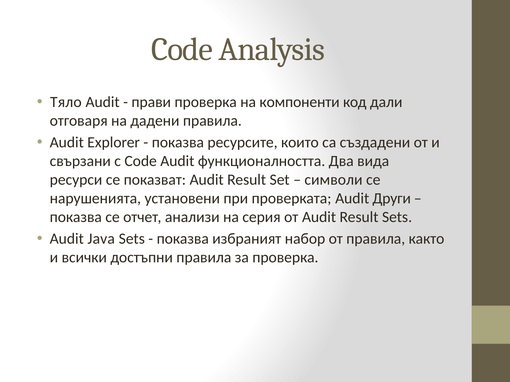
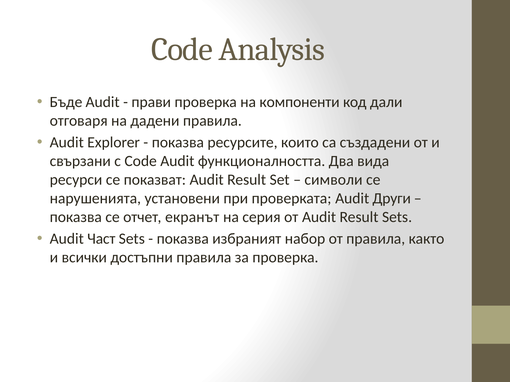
Тяло: Тяло -> Бъде
анализи: анализи -> екранът
Java: Java -> Част
